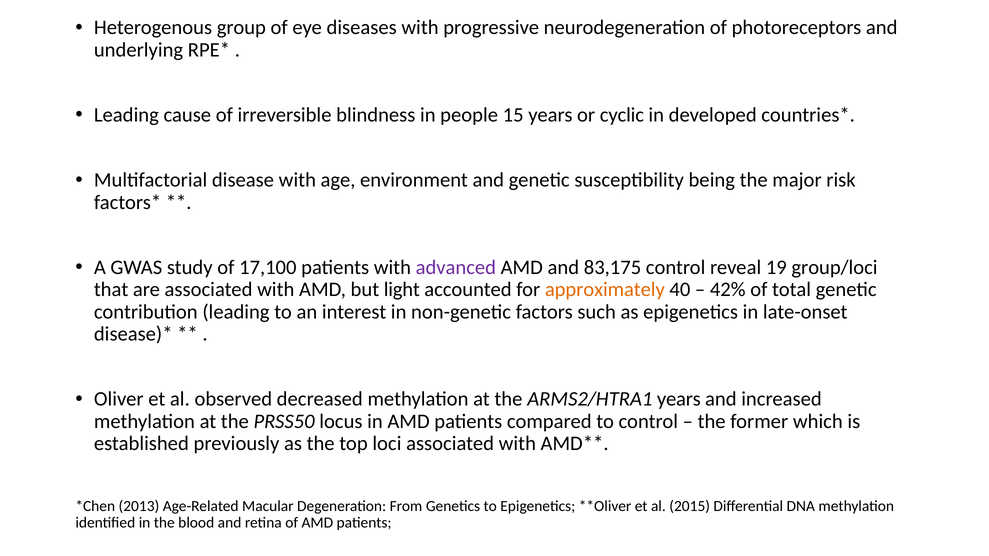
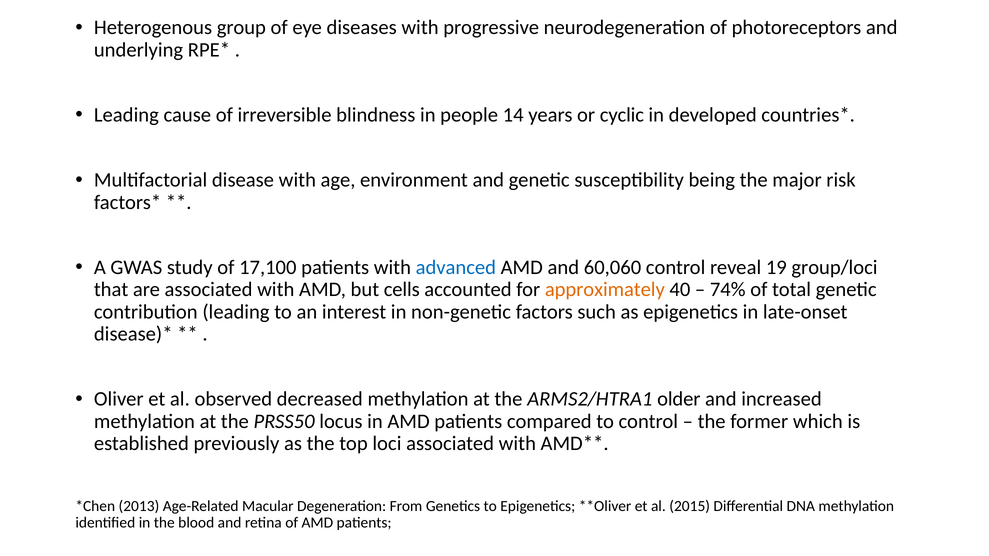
15: 15 -> 14
advanced colour: purple -> blue
83,175: 83,175 -> 60,060
light: light -> cells
42%: 42% -> 74%
ARMS2/HTRA1 years: years -> older
